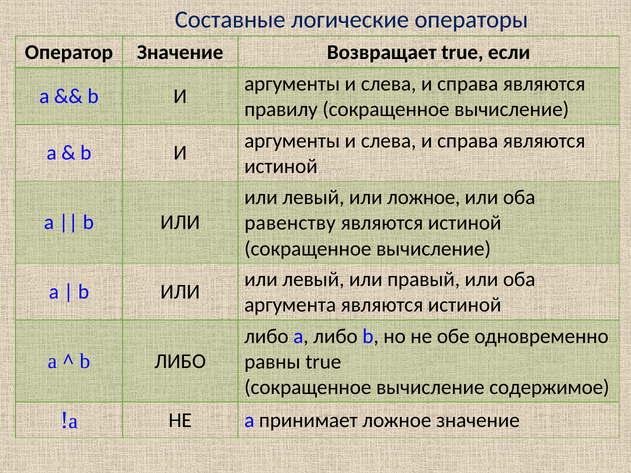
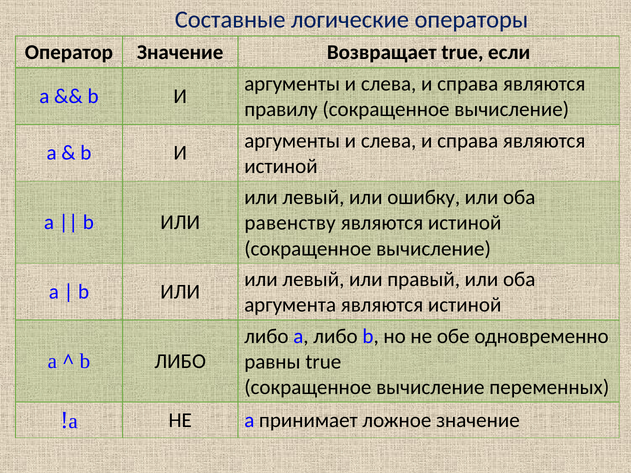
или ложное: ложное -> ошибку
содержимое: содержимое -> переменных
